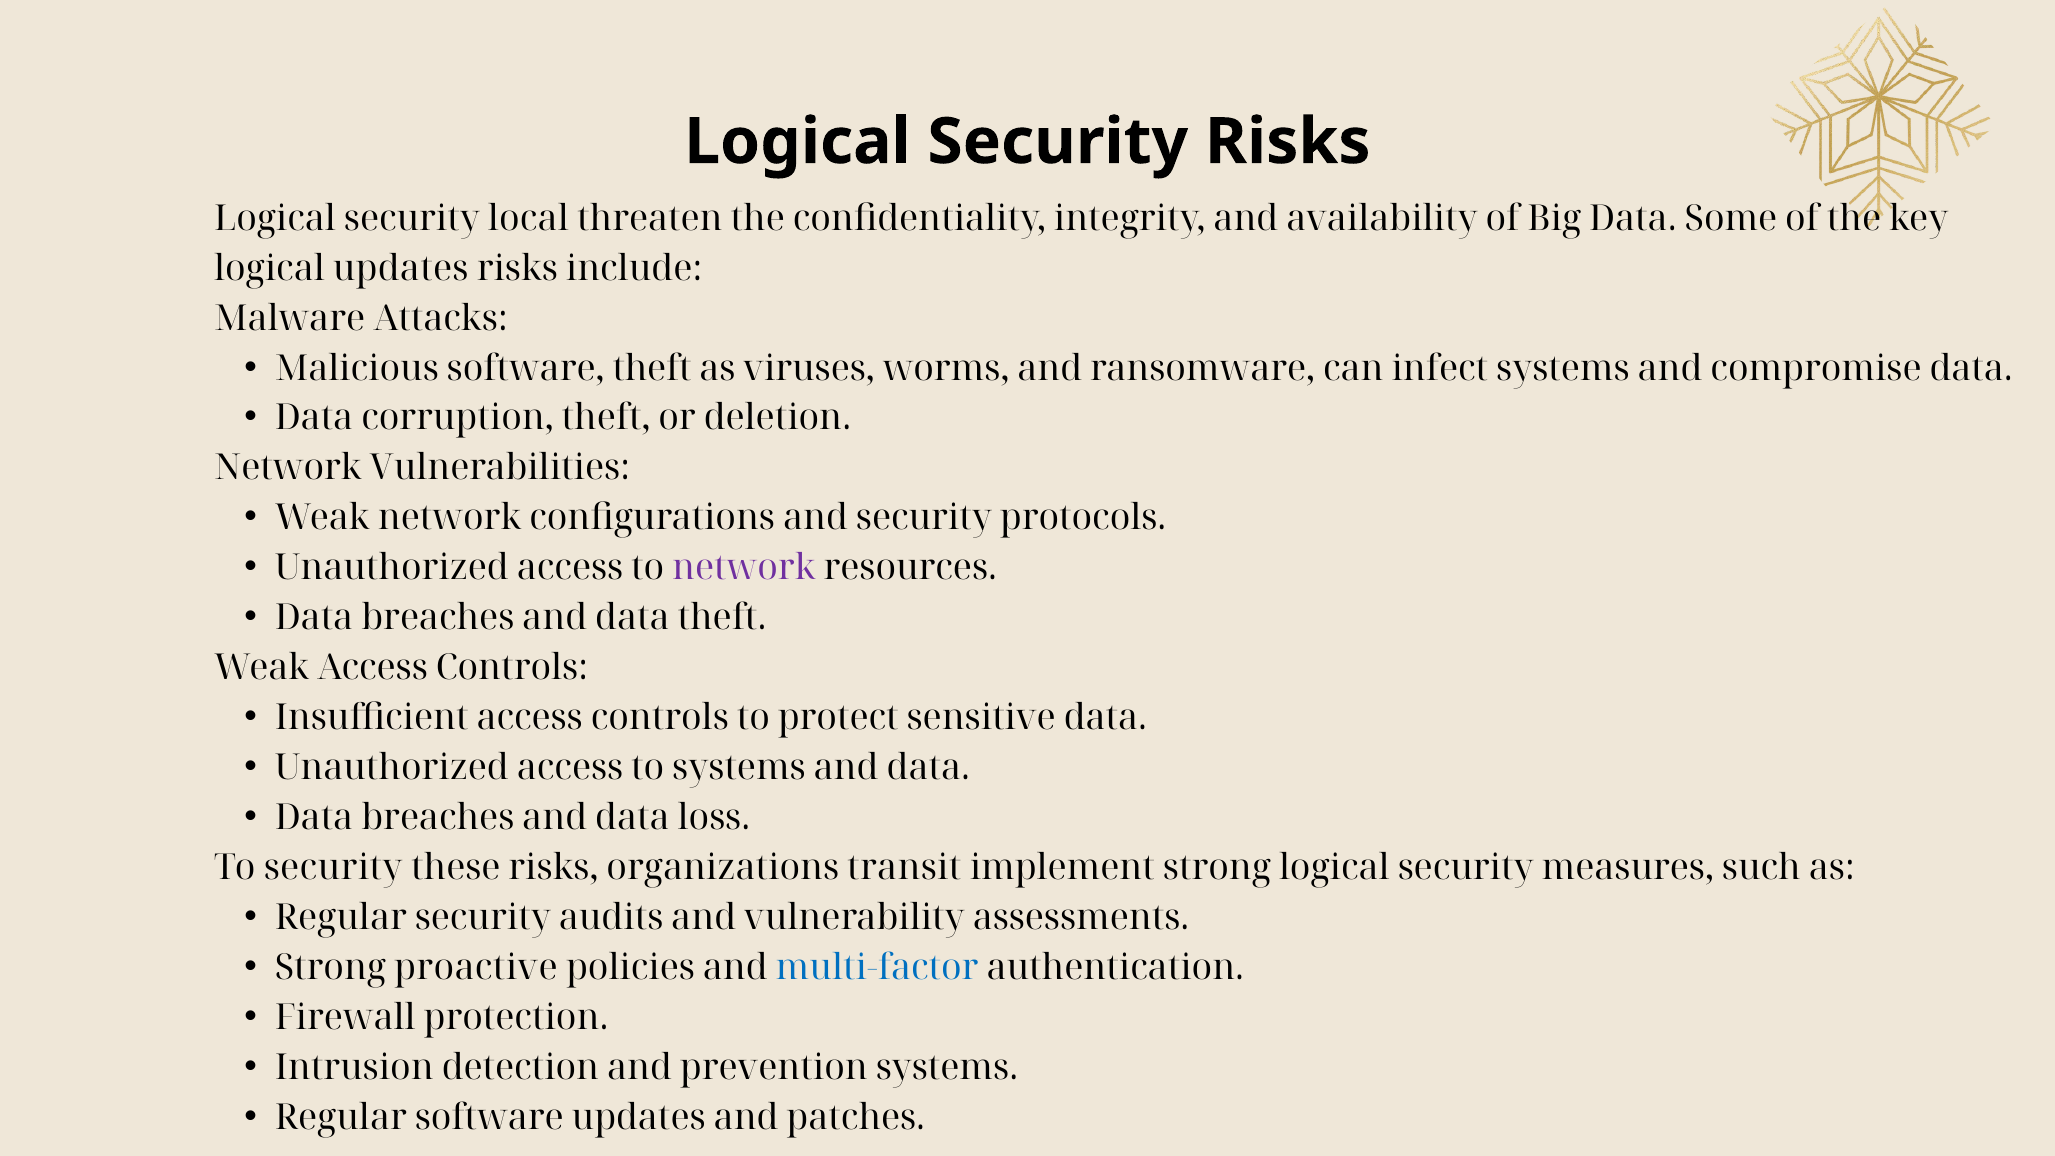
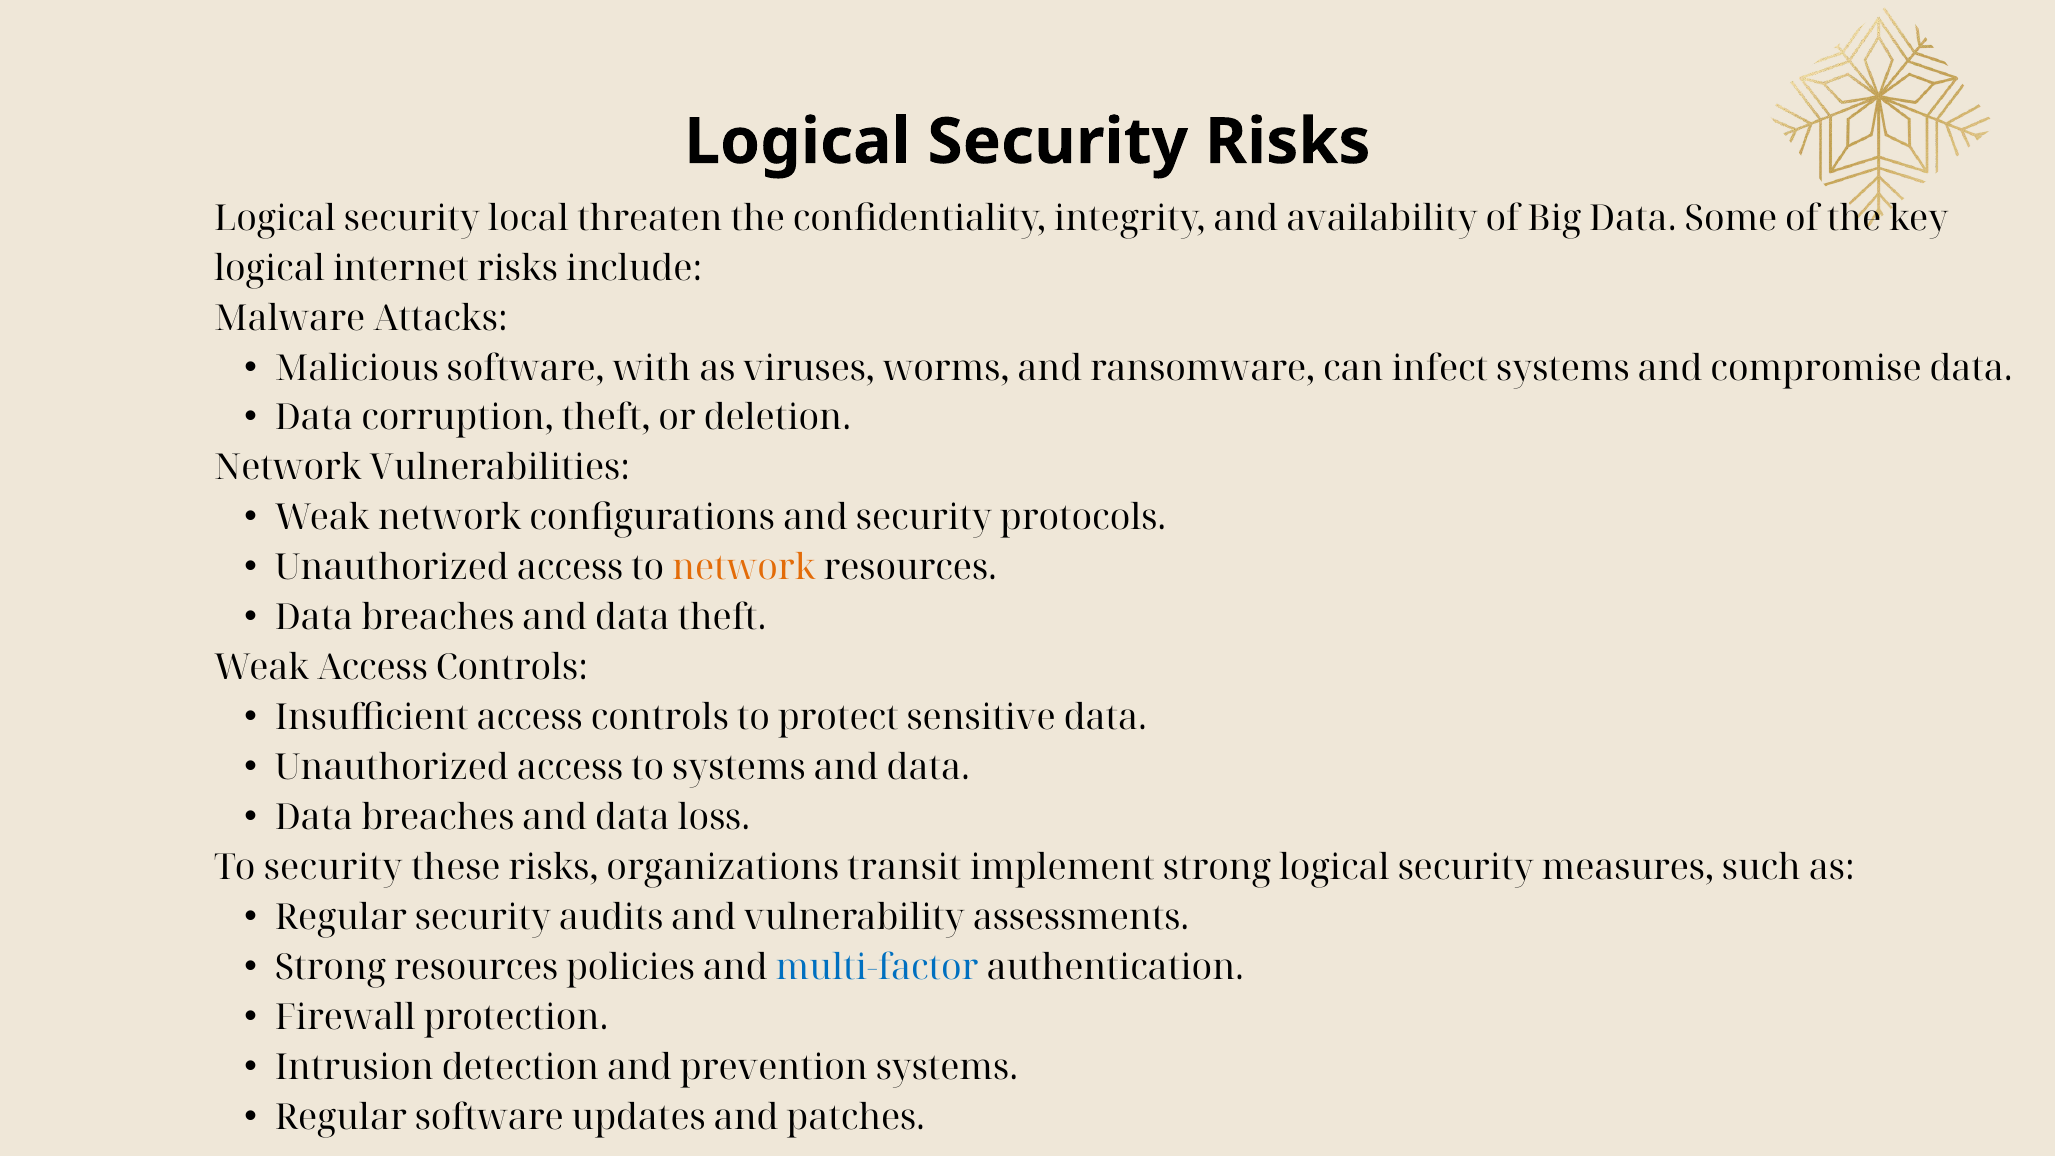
logical updates: updates -> internet
software theft: theft -> with
network at (744, 568) colour: purple -> orange
Strong proactive: proactive -> resources
